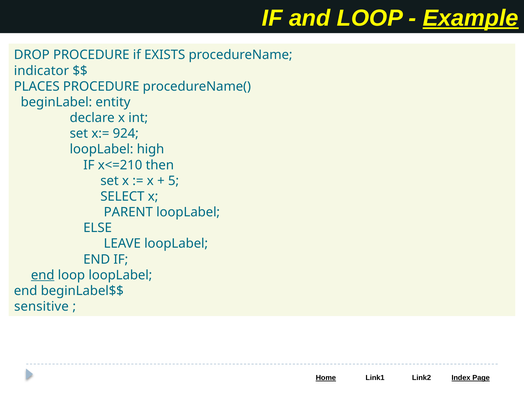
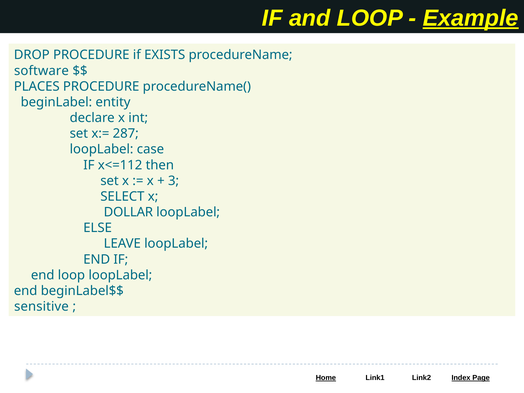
indicator: indicator -> software
924: 924 -> 287
high: high -> case
x<=210: x<=210 -> x<=112
5: 5 -> 3
PARENT: PARENT -> DOLLAR
end at (43, 275) underline: present -> none
